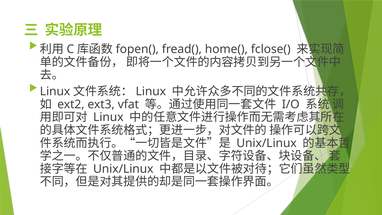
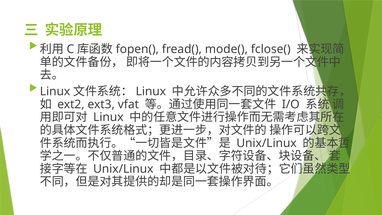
home(: home( -> mode(
